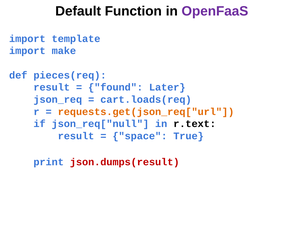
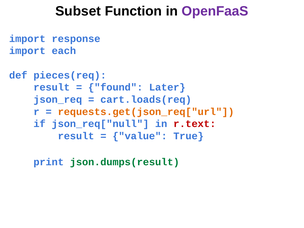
Default: Default -> Subset
template: template -> response
make: make -> each
r.text colour: black -> red
space: space -> value
json.dumps(result colour: red -> green
